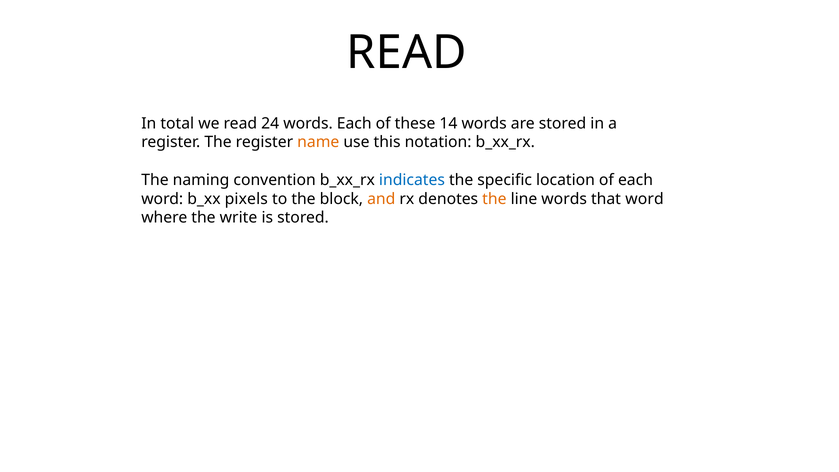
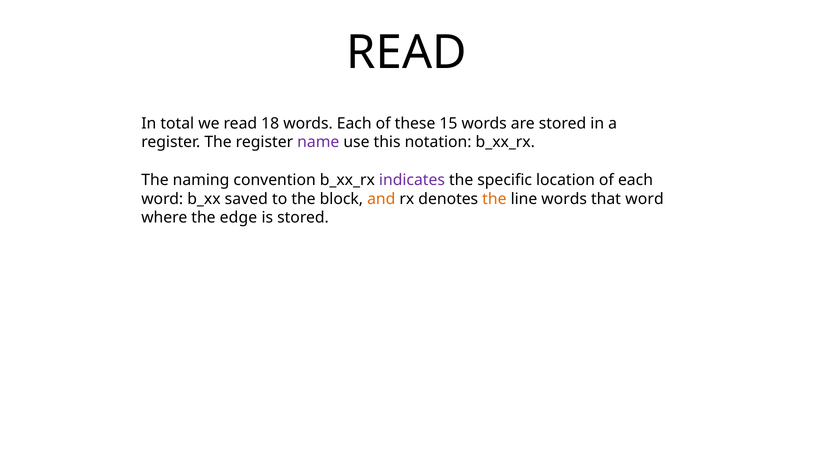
24: 24 -> 18
14: 14 -> 15
name colour: orange -> purple
indicates colour: blue -> purple
pixels: pixels -> saved
write: write -> edge
